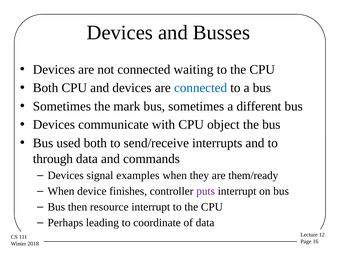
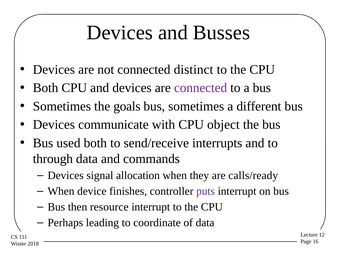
waiting: waiting -> distinct
connected at (201, 88) colour: blue -> purple
mark: mark -> goals
examples: examples -> allocation
them/ready: them/ready -> calls/ready
